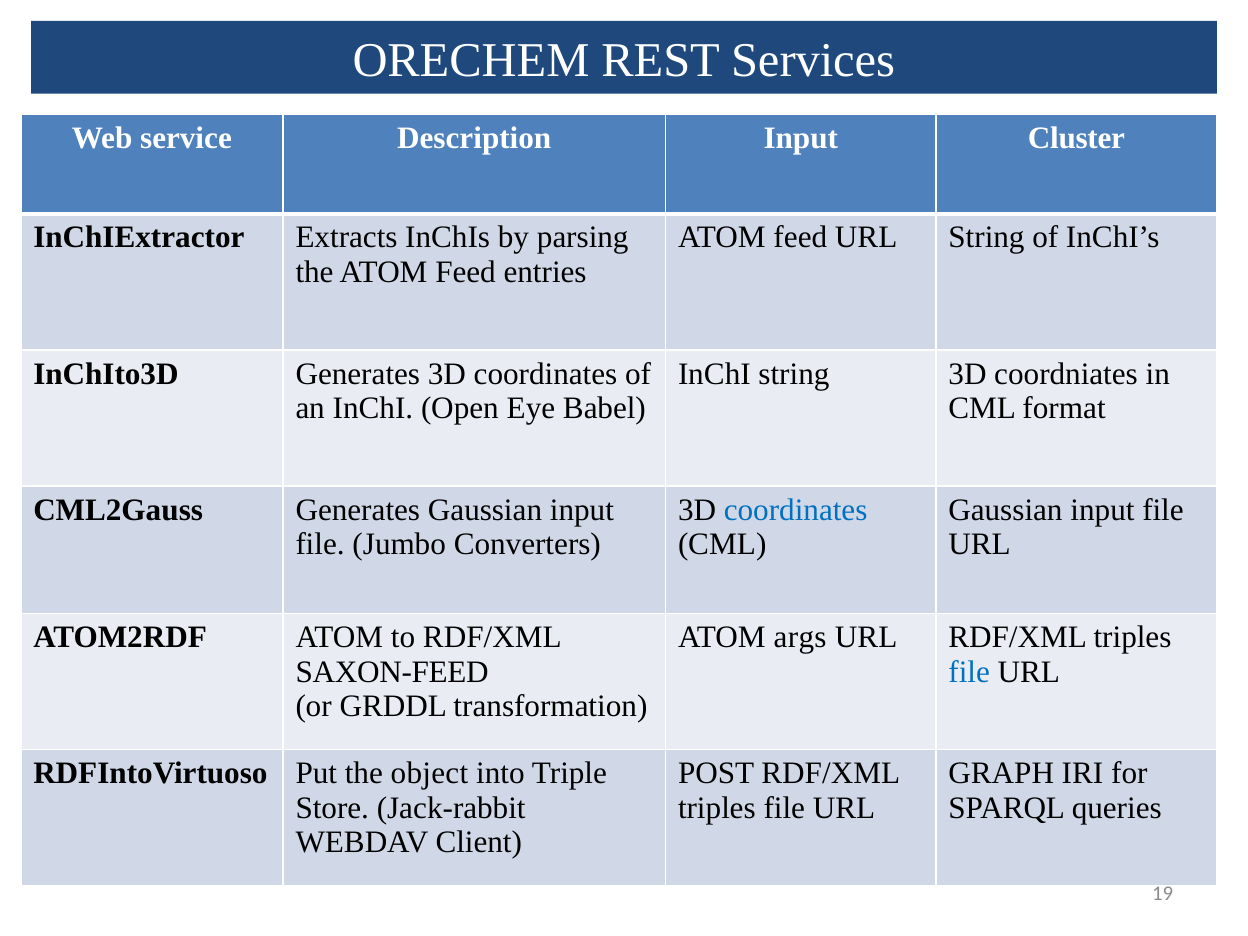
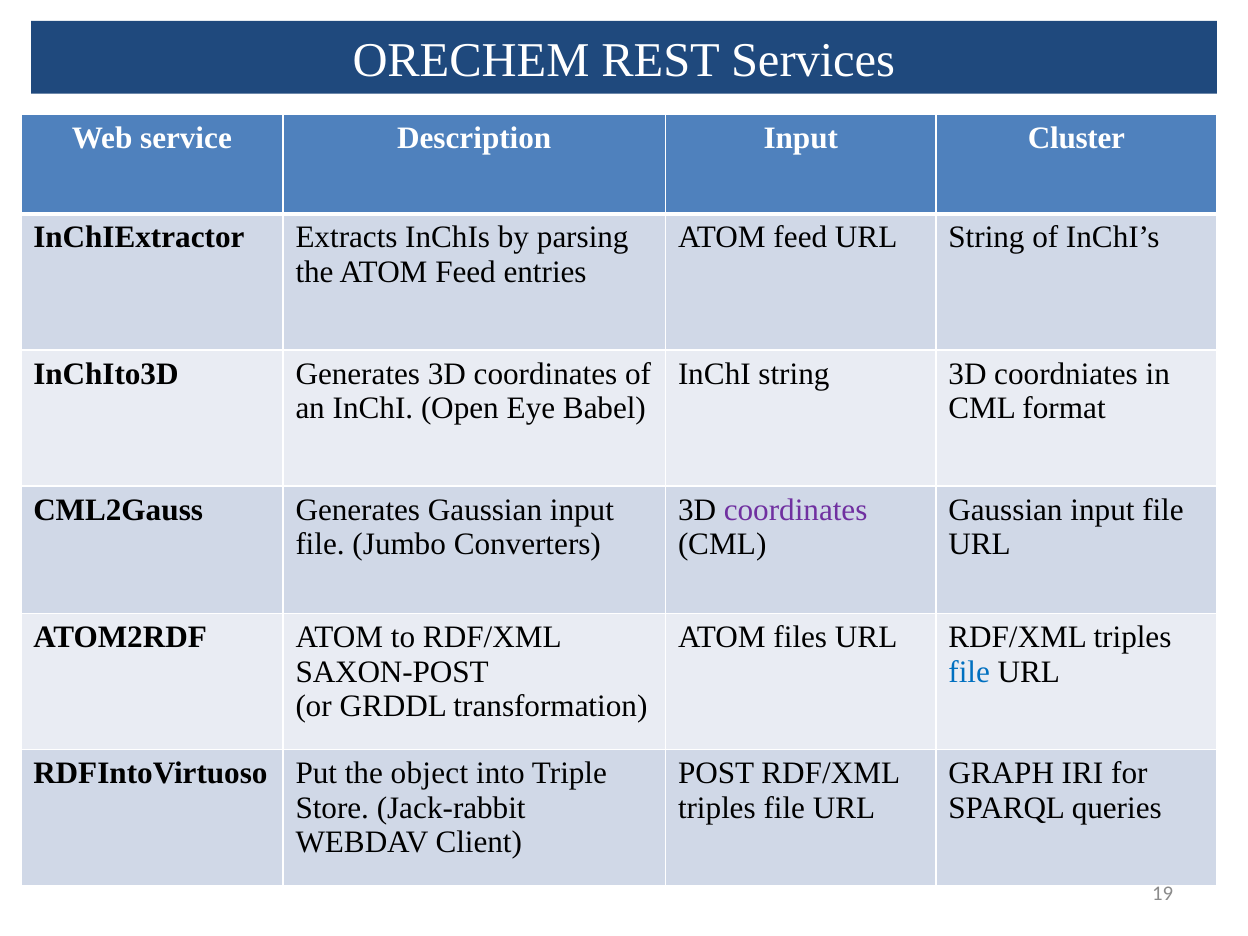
coordinates at (796, 510) colour: blue -> purple
args: args -> files
SAXON-FEED: SAXON-FEED -> SAXON-POST
